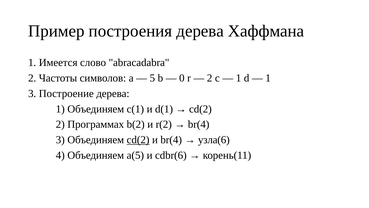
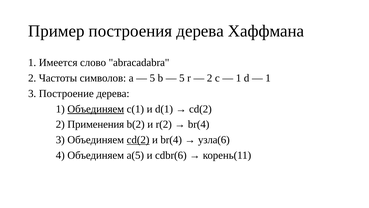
0 at (182, 78): 0 -> 5
Объединяем at (96, 109) underline: none -> present
Программах: Программах -> Применения
